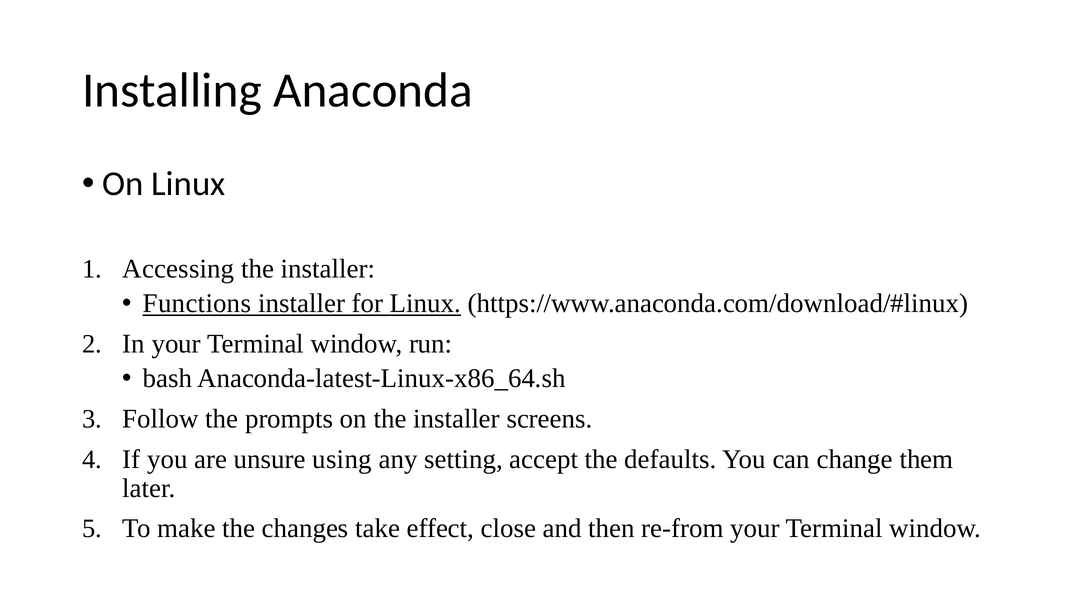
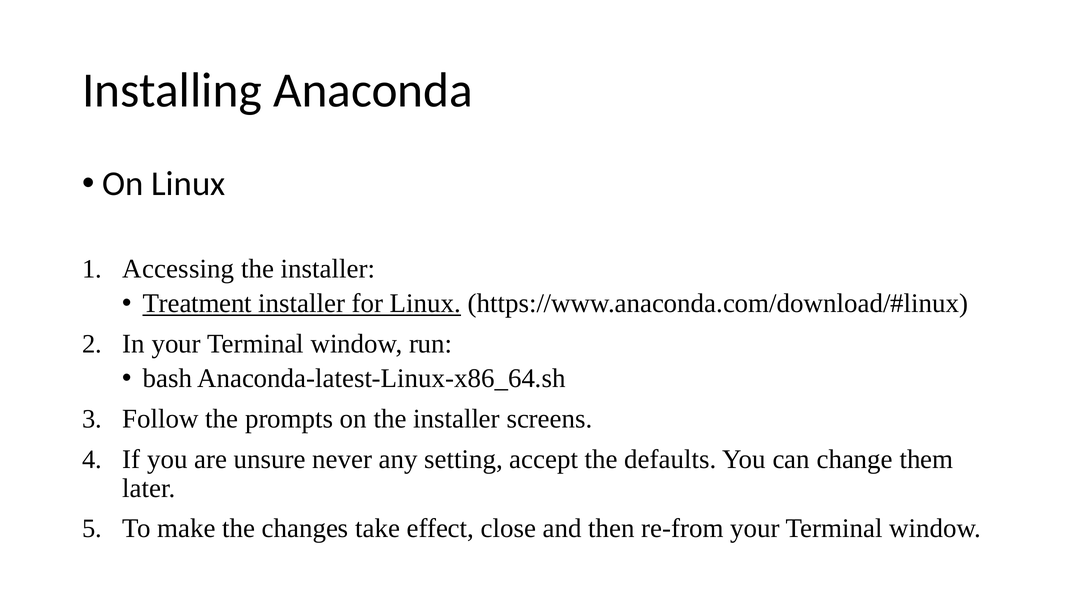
Functions: Functions -> Treatment
using: using -> never
